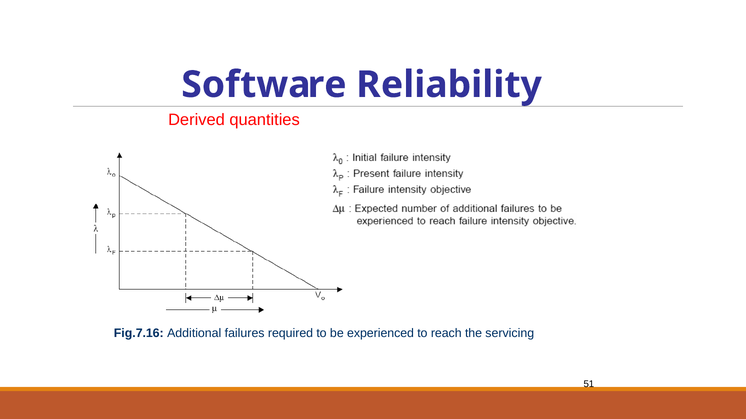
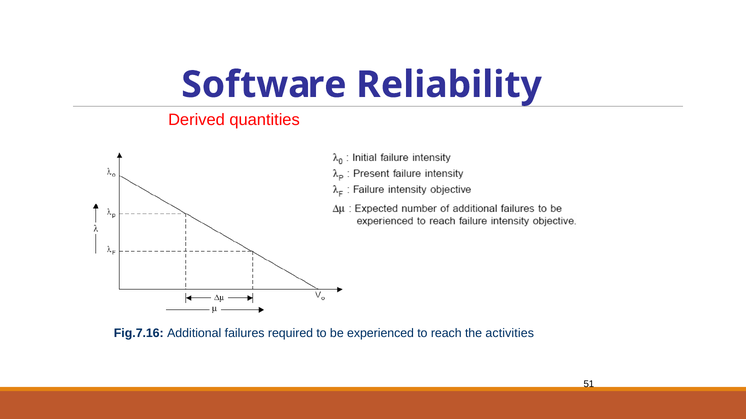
servicing: servicing -> activities
